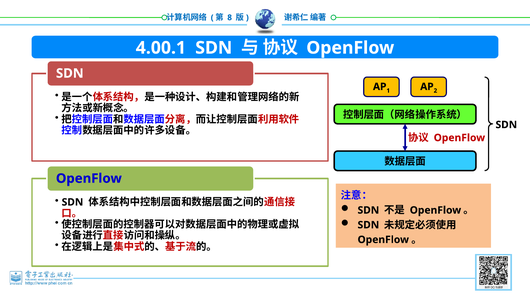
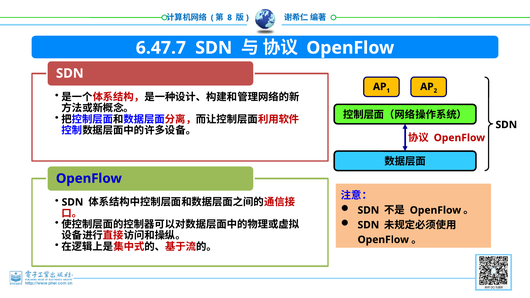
4.00.1: 4.00.1 -> 6.47.7
